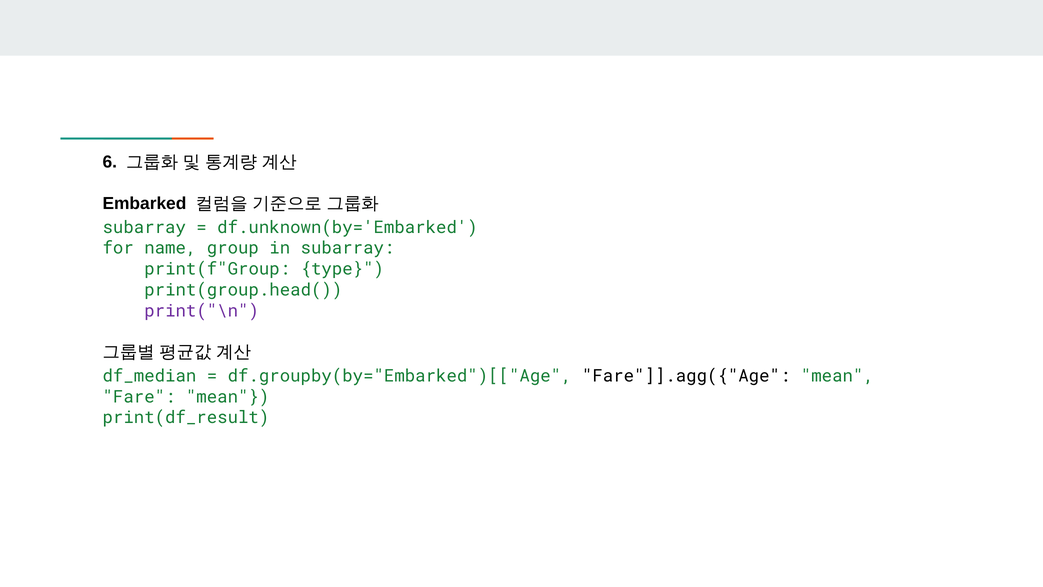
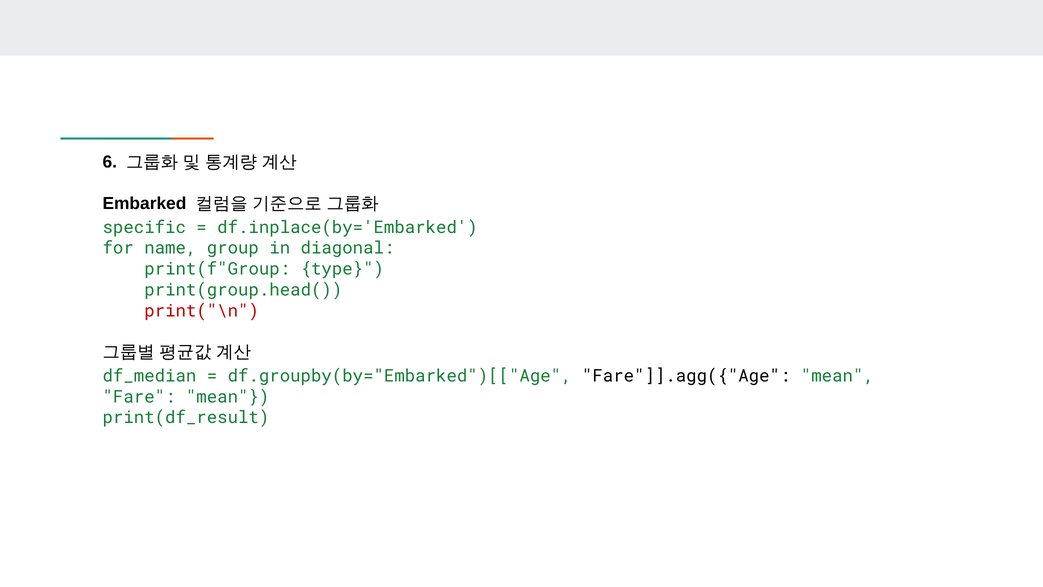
subarray at (144, 227): subarray -> specific
df.unknown(by='Embarked: df.unknown(by='Embarked -> df.inplace(by='Embarked
in subarray: subarray -> diagonal
print("\n colour: purple -> red
